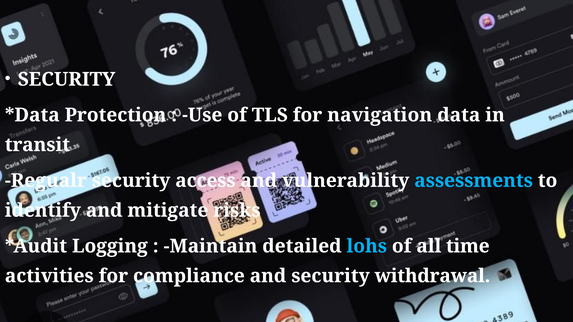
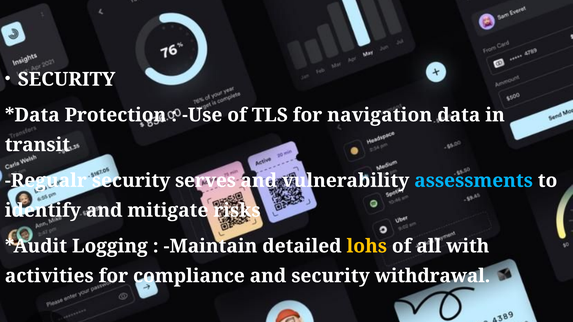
access: access -> serves
lohs colour: light blue -> yellow
time: time -> with
